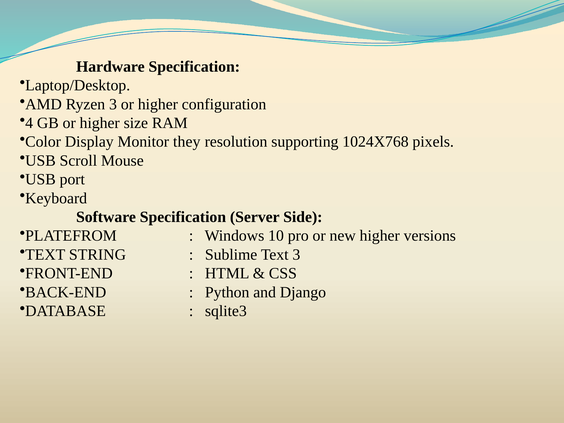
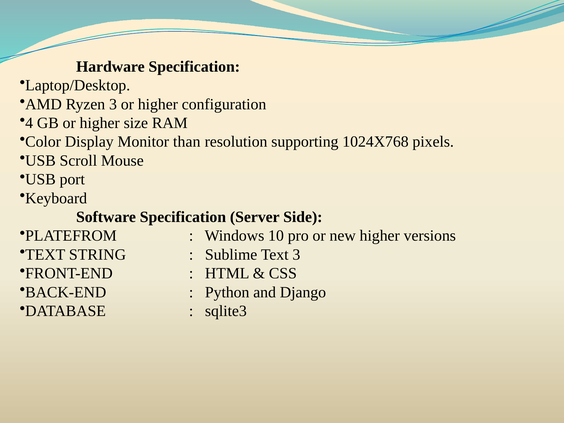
they: they -> than
